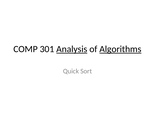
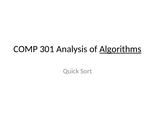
Analysis underline: present -> none
